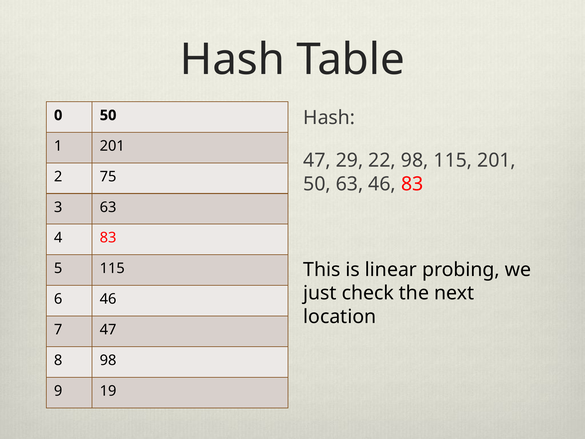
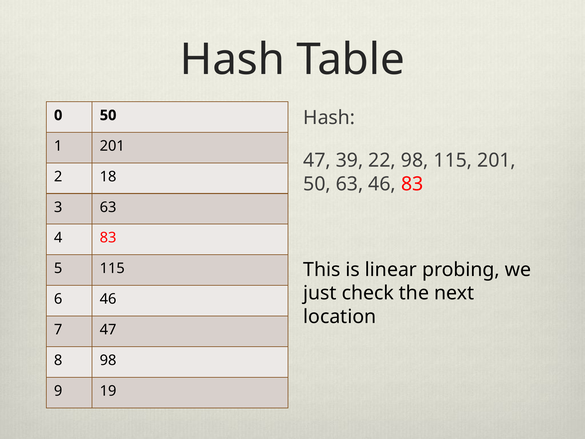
29: 29 -> 39
75: 75 -> 18
